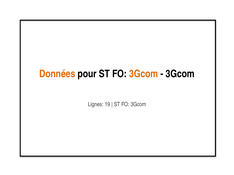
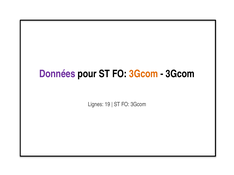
Données colour: orange -> purple
